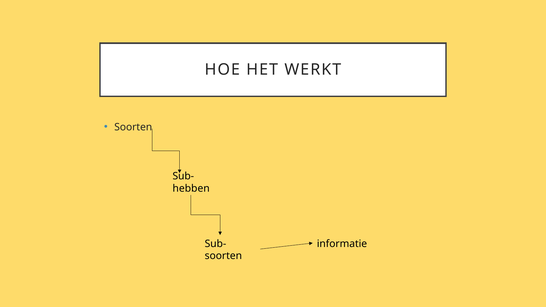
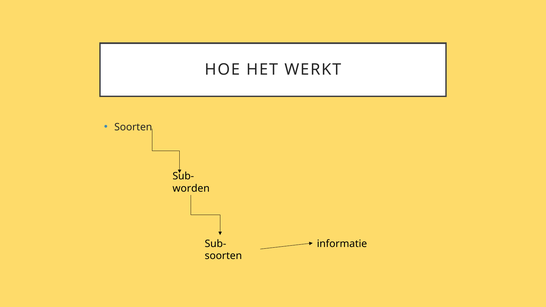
hebben: hebben -> worden
